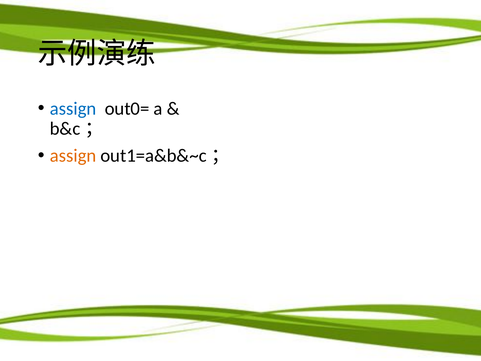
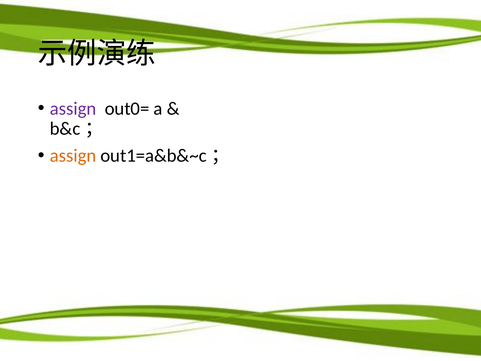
assign at (73, 108) colour: blue -> purple
